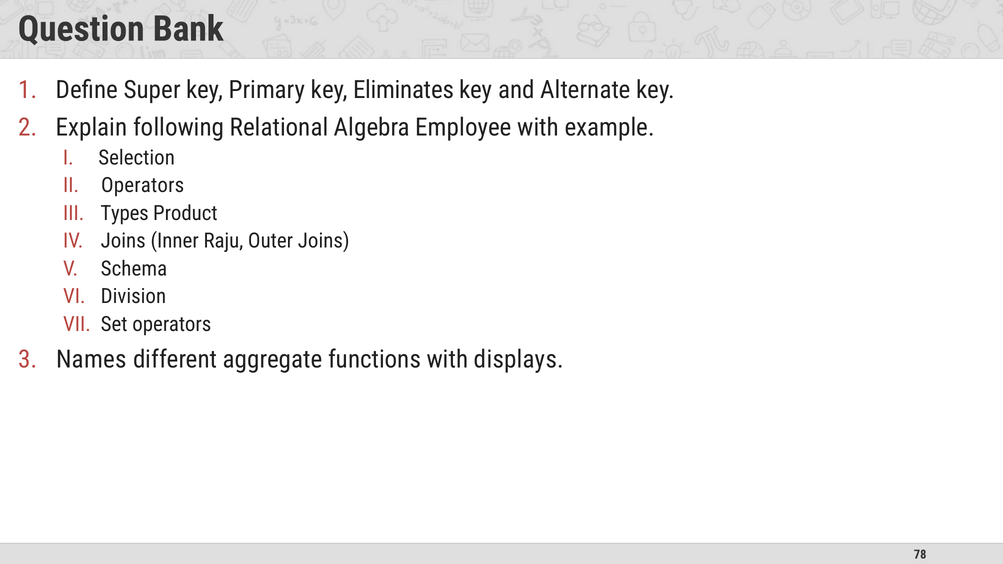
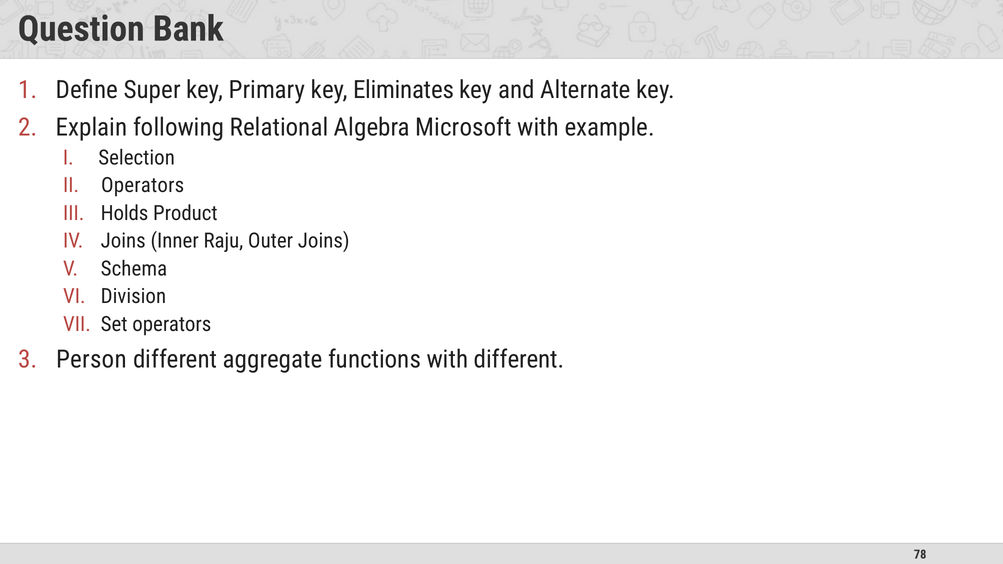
Employee: Employee -> Microsoft
Types: Types -> Holds
Names: Names -> Person
with displays: displays -> different
